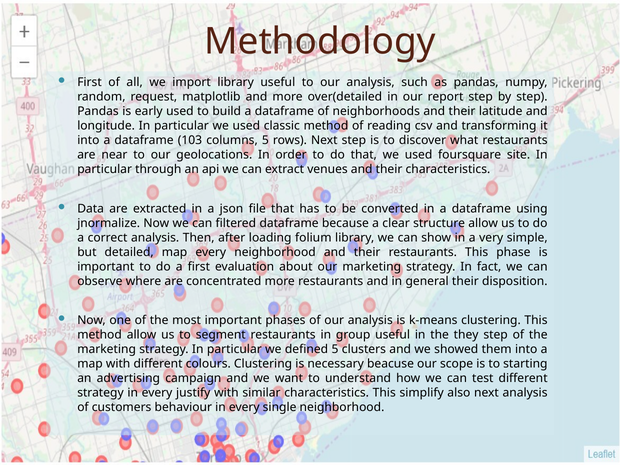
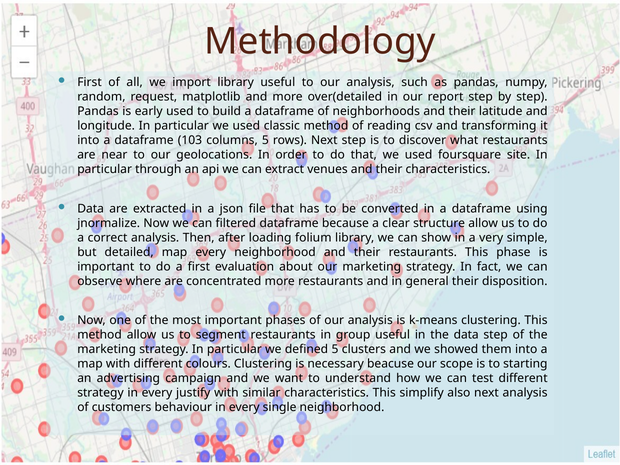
the they: they -> data
